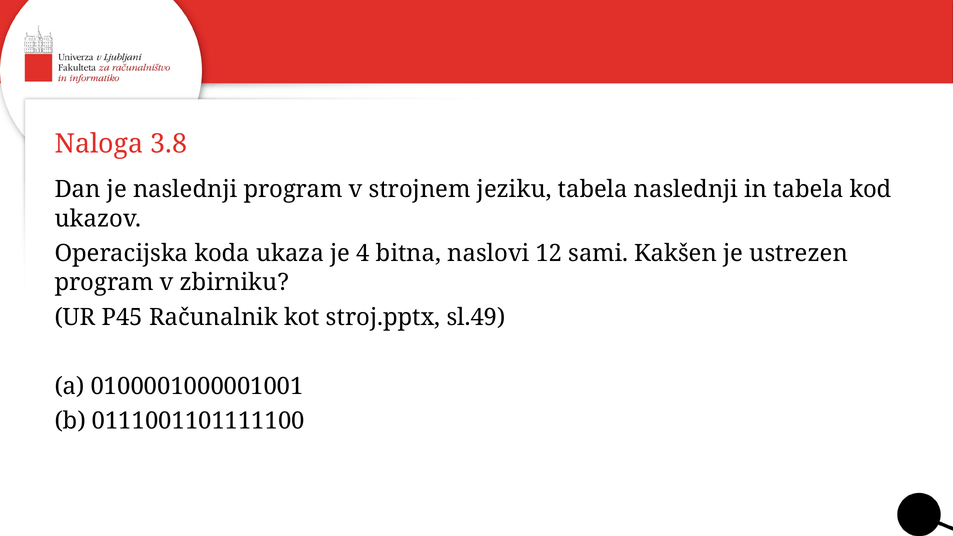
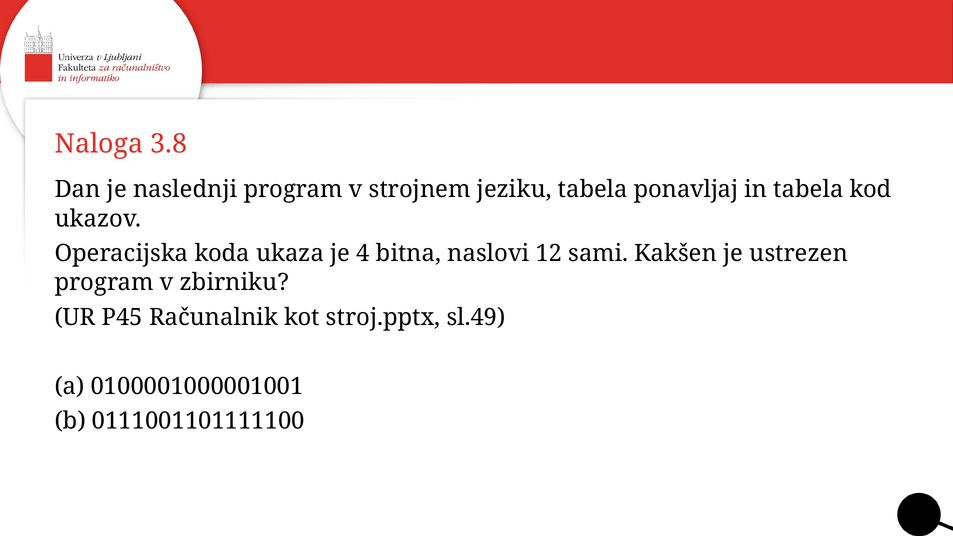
tabela naslednji: naslednji -> ponavljaj
